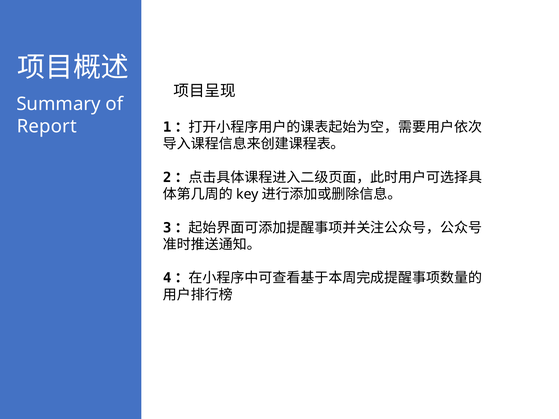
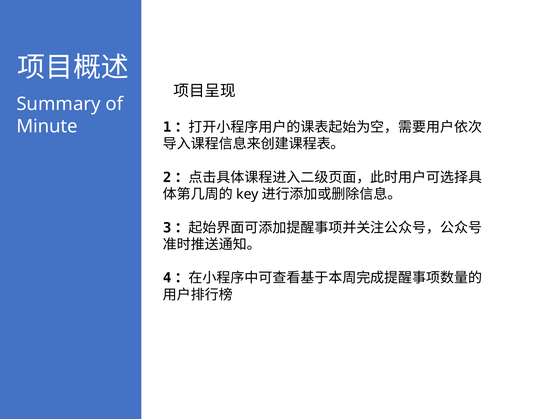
Report: Report -> Minute
